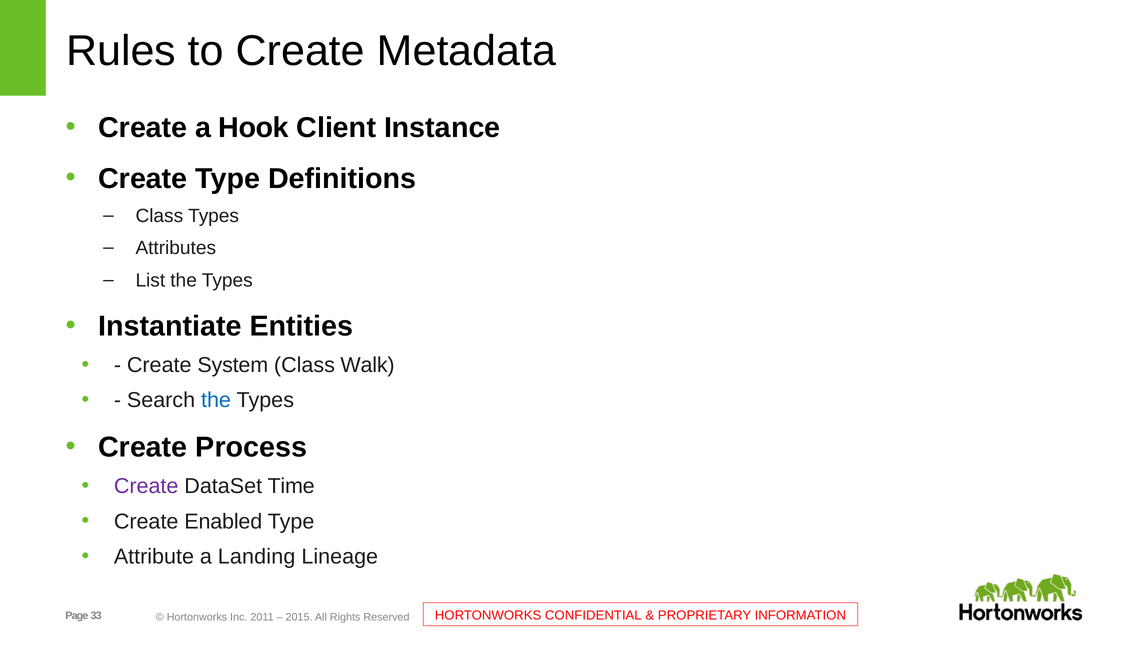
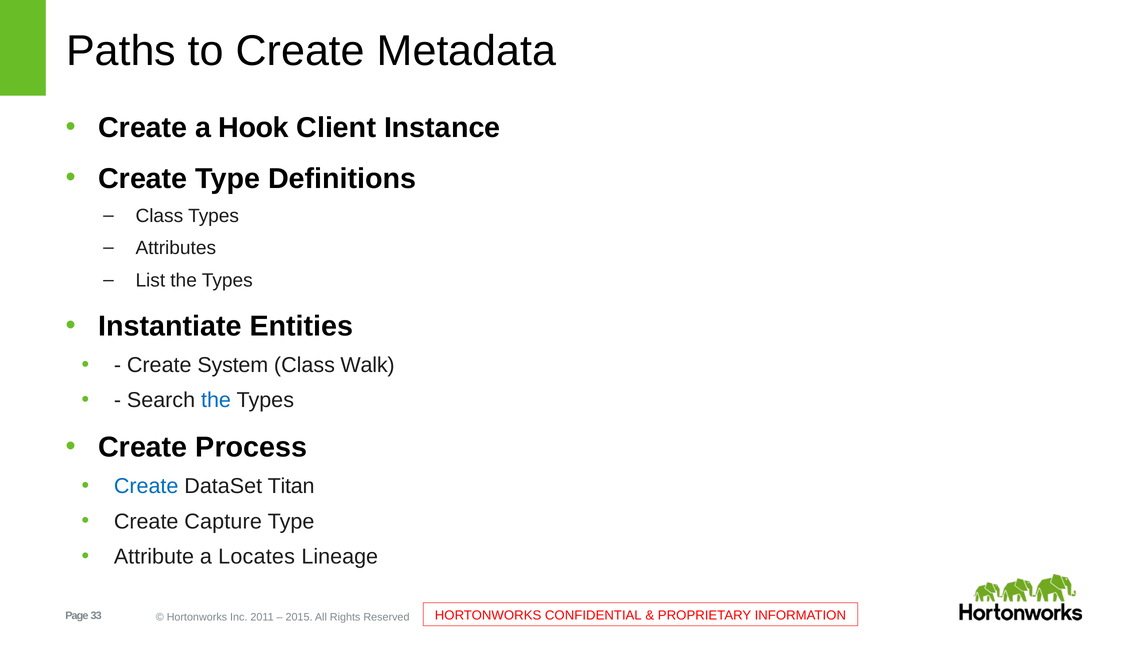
Rules: Rules -> Paths
Create at (146, 486) colour: purple -> blue
Time: Time -> Titan
Enabled: Enabled -> Capture
Landing: Landing -> Locates
